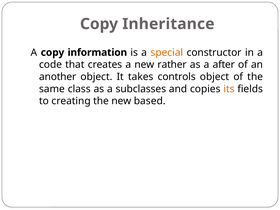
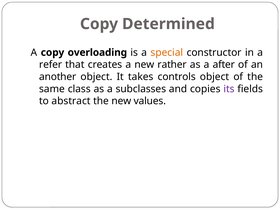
Inheritance: Inheritance -> Determined
information: information -> overloading
code: code -> refer
its colour: orange -> purple
creating: creating -> abstract
based: based -> values
